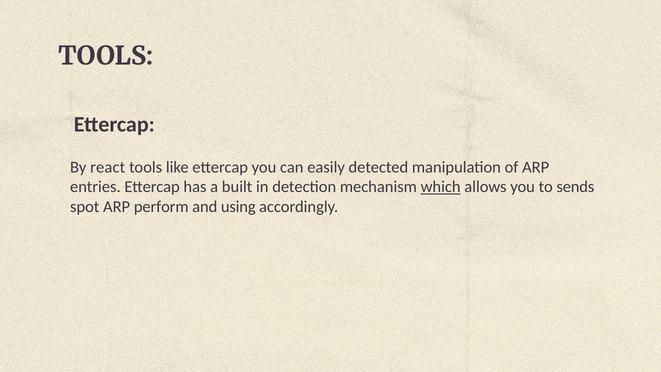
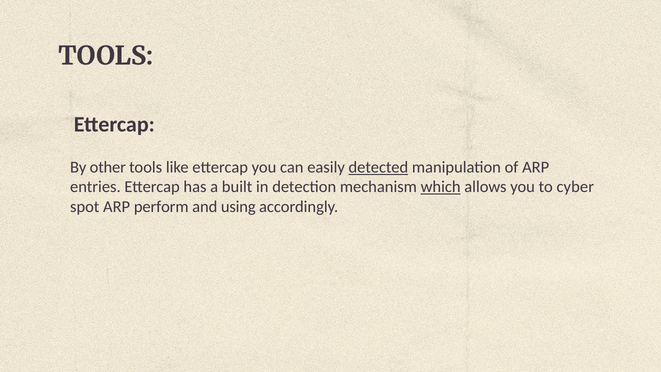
react: react -> other
detected underline: none -> present
sends: sends -> cyber
